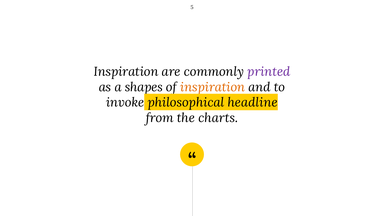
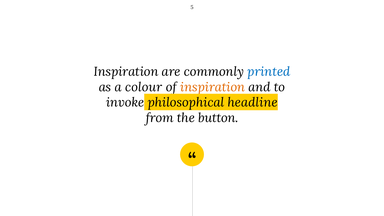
printed colour: purple -> blue
shapes: shapes -> colour
charts: charts -> button
